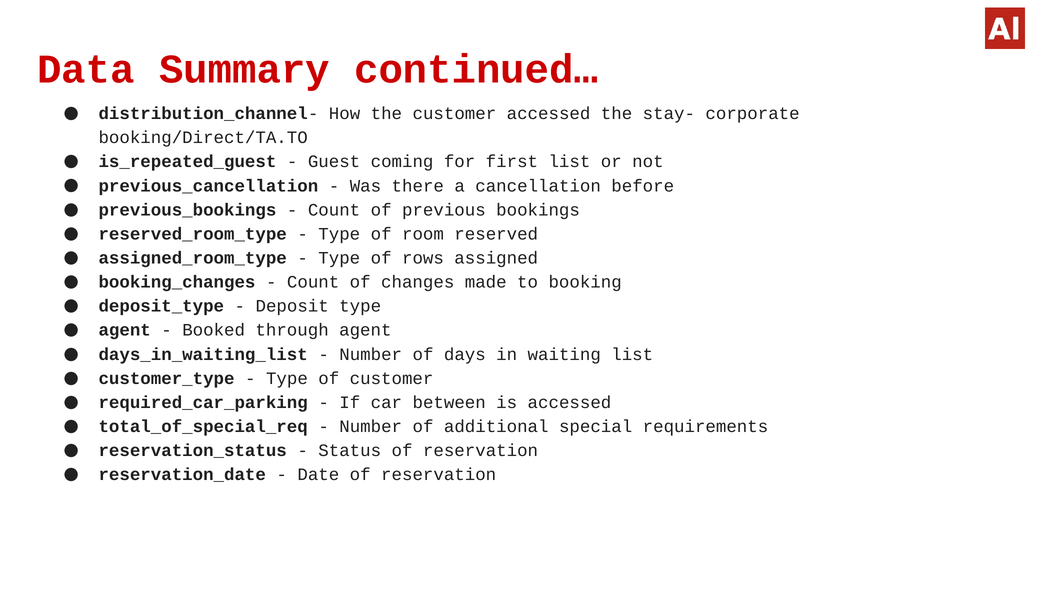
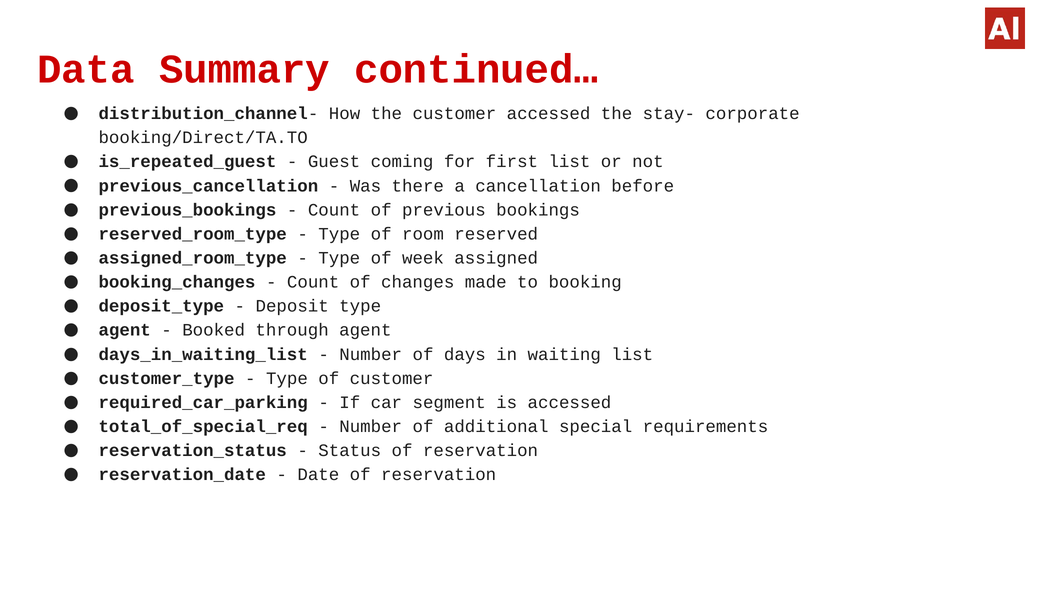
rows: rows -> week
between: between -> segment
